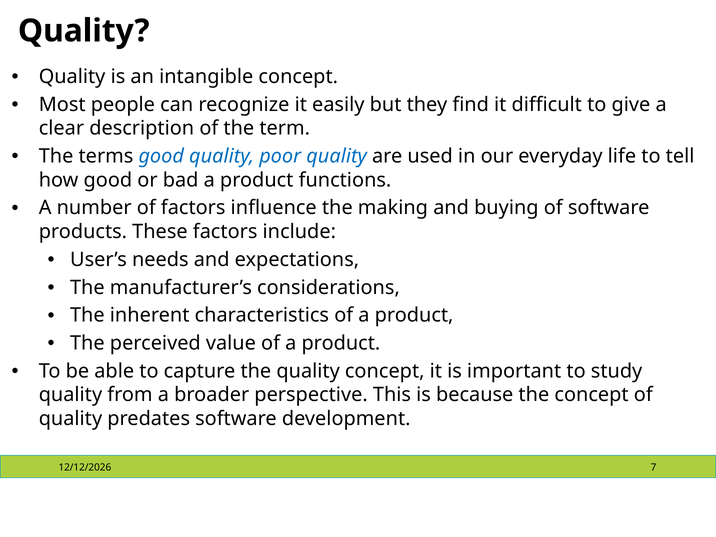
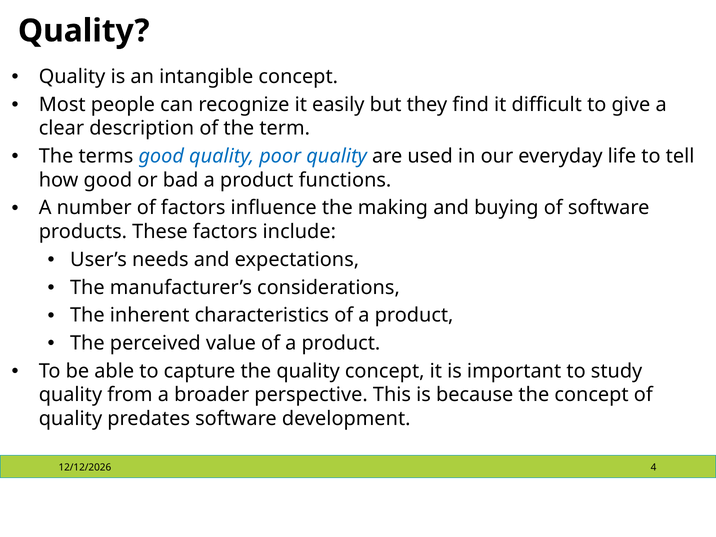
7: 7 -> 4
